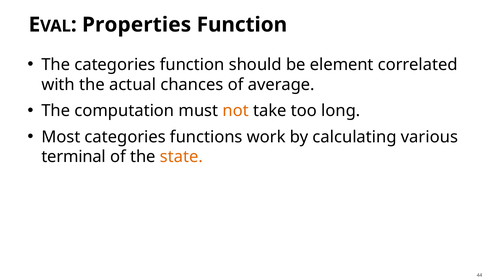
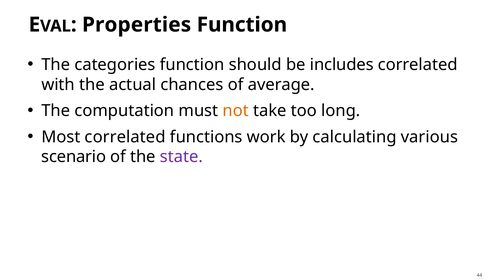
element: element -> includes
Most categories: categories -> correlated
terminal: terminal -> scenario
state colour: orange -> purple
